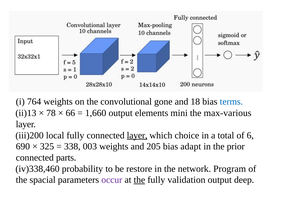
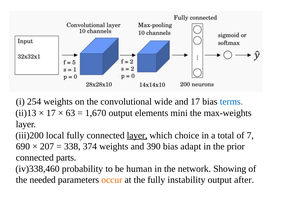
764: 764 -> 254
gone: gone -> wide
and 18: 18 -> 17
78 at (51, 113): 78 -> 17
66: 66 -> 63
1,660: 1,660 -> 1,670
max-various: max-various -> max-weights
6: 6 -> 7
325: 325 -> 207
003: 003 -> 374
205: 205 -> 390
restore: restore -> human
Program: Program -> Showing
spacial: spacial -> needed
occur colour: purple -> orange
the at (139, 180) underline: present -> none
validation: validation -> instability
deep: deep -> after
